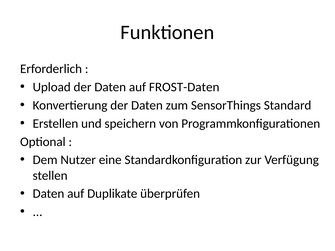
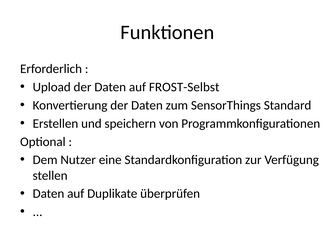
FROST-Daten: FROST-Daten -> FROST-Selbst
